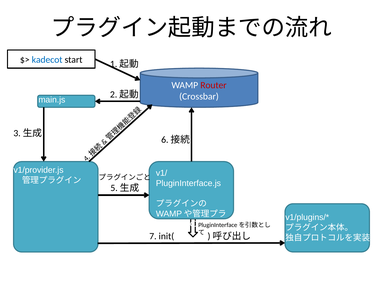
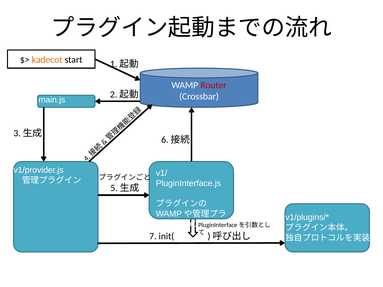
kadecot colour: blue -> orange
